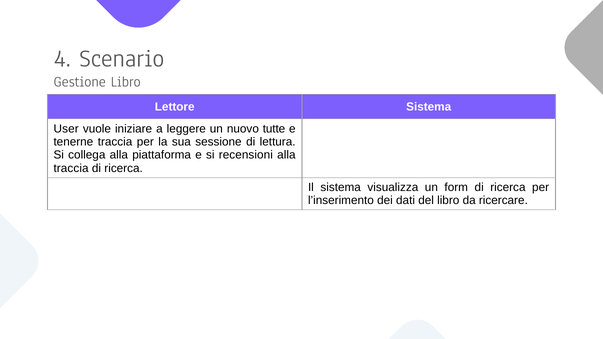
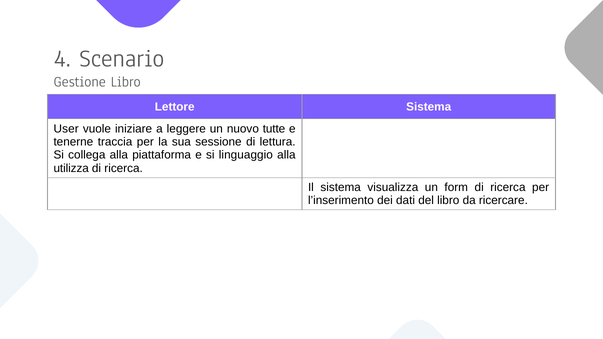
recensioni: recensioni -> linguaggio
traccia at (71, 168): traccia -> utilizza
